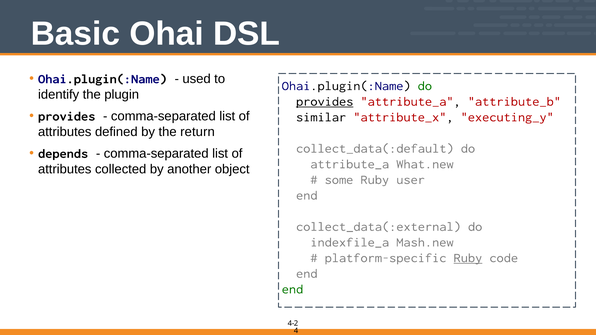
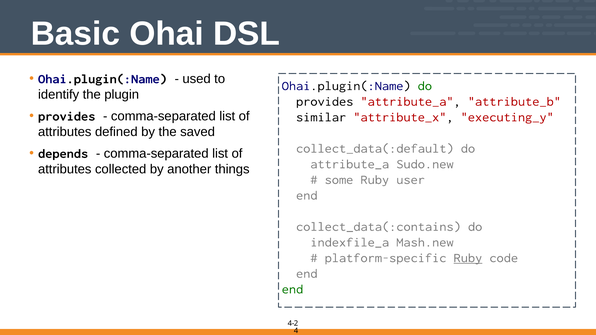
provides at (325, 101) underline: present -> none
return: return -> saved
What.new: What.new -> Sudo.new
object: object -> things
collect_data(:external: collect_data(:external -> collect_data(:contains
